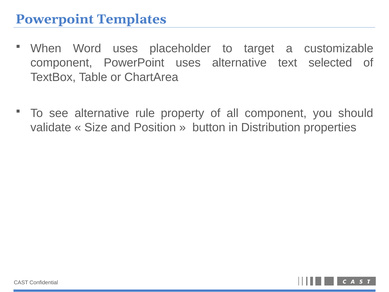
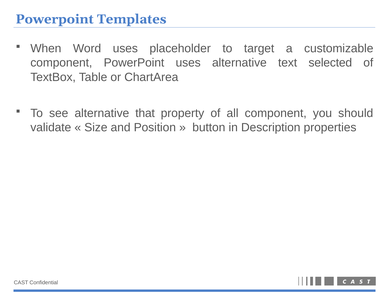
rule: rule -> that
Distribution: Distribution -> Description
